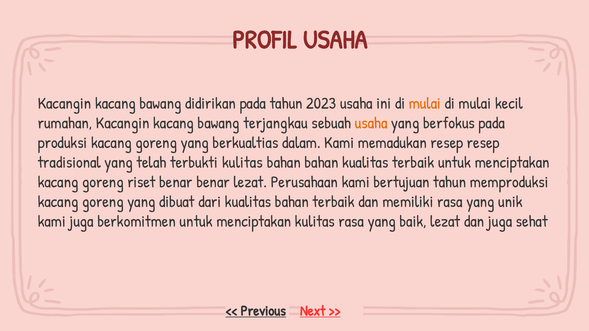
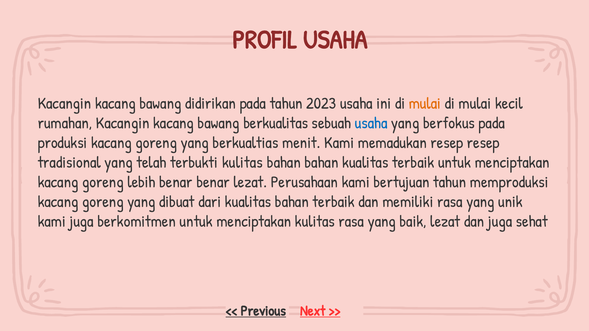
terjangkau: terjangkau -> berkualitas
usaha at (371, 123) colour: orange -> blue
dalam: dalam -> menit
riset: riset -> lebih
